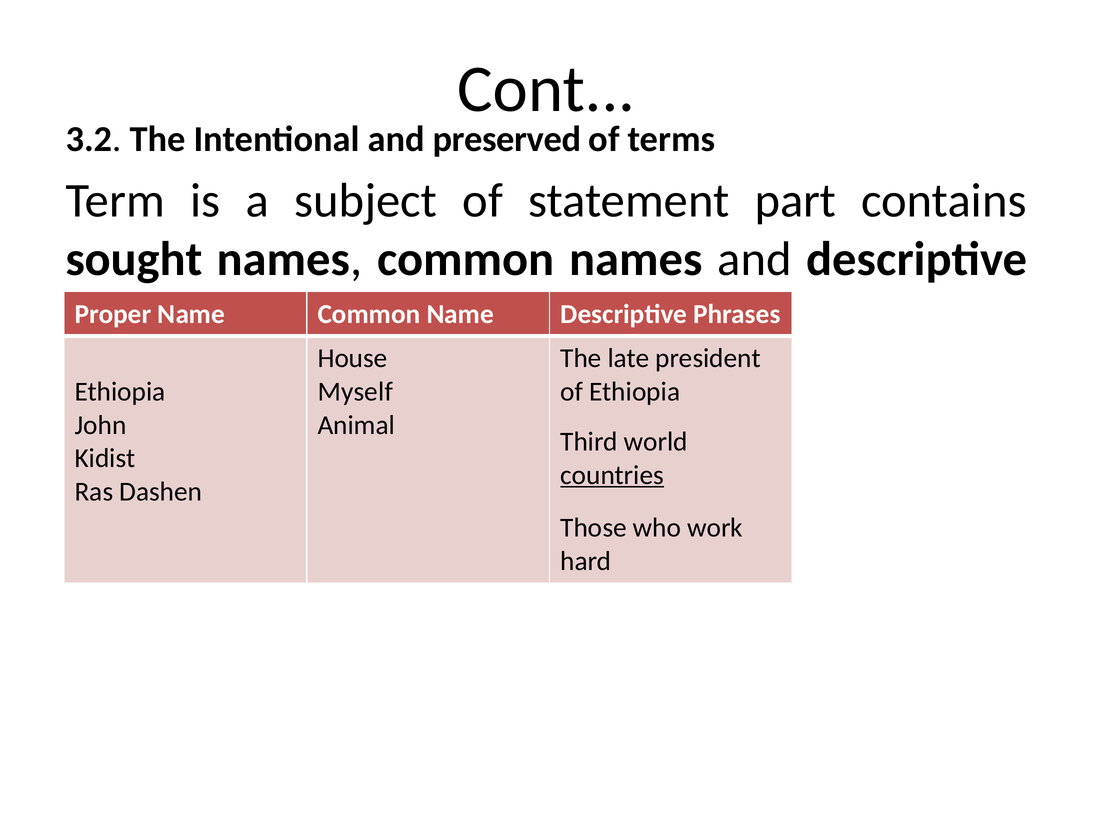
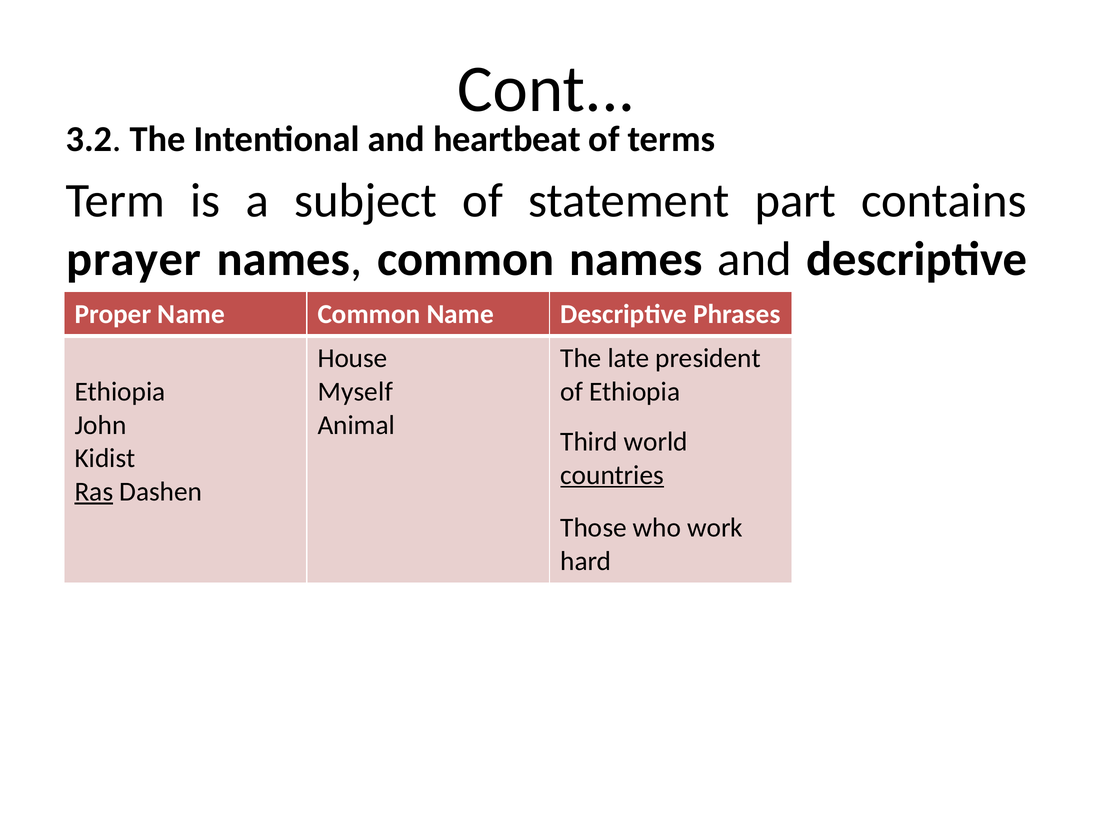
preserved: preserved -> heartbeat
sought: sought -> prayer
Ras underline: none -> present
